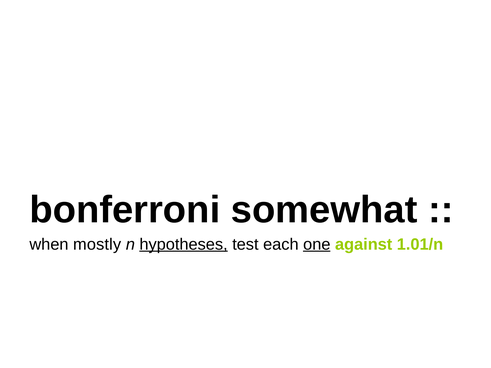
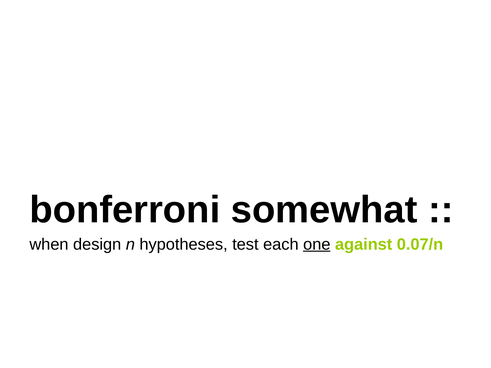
mostly: mostly -> design
hypotheses underline: present -> none
1.01/n: 1.01/n -> 0.07/n
